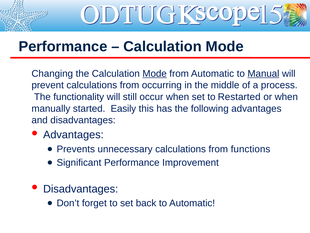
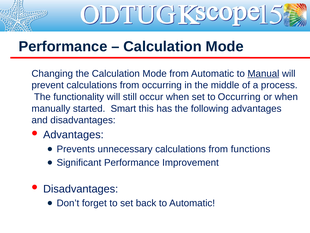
Mode at (155, 73) underline: present -> none
to Restarted: Restarted -> Occurring
Easily: Easily -> Smart
